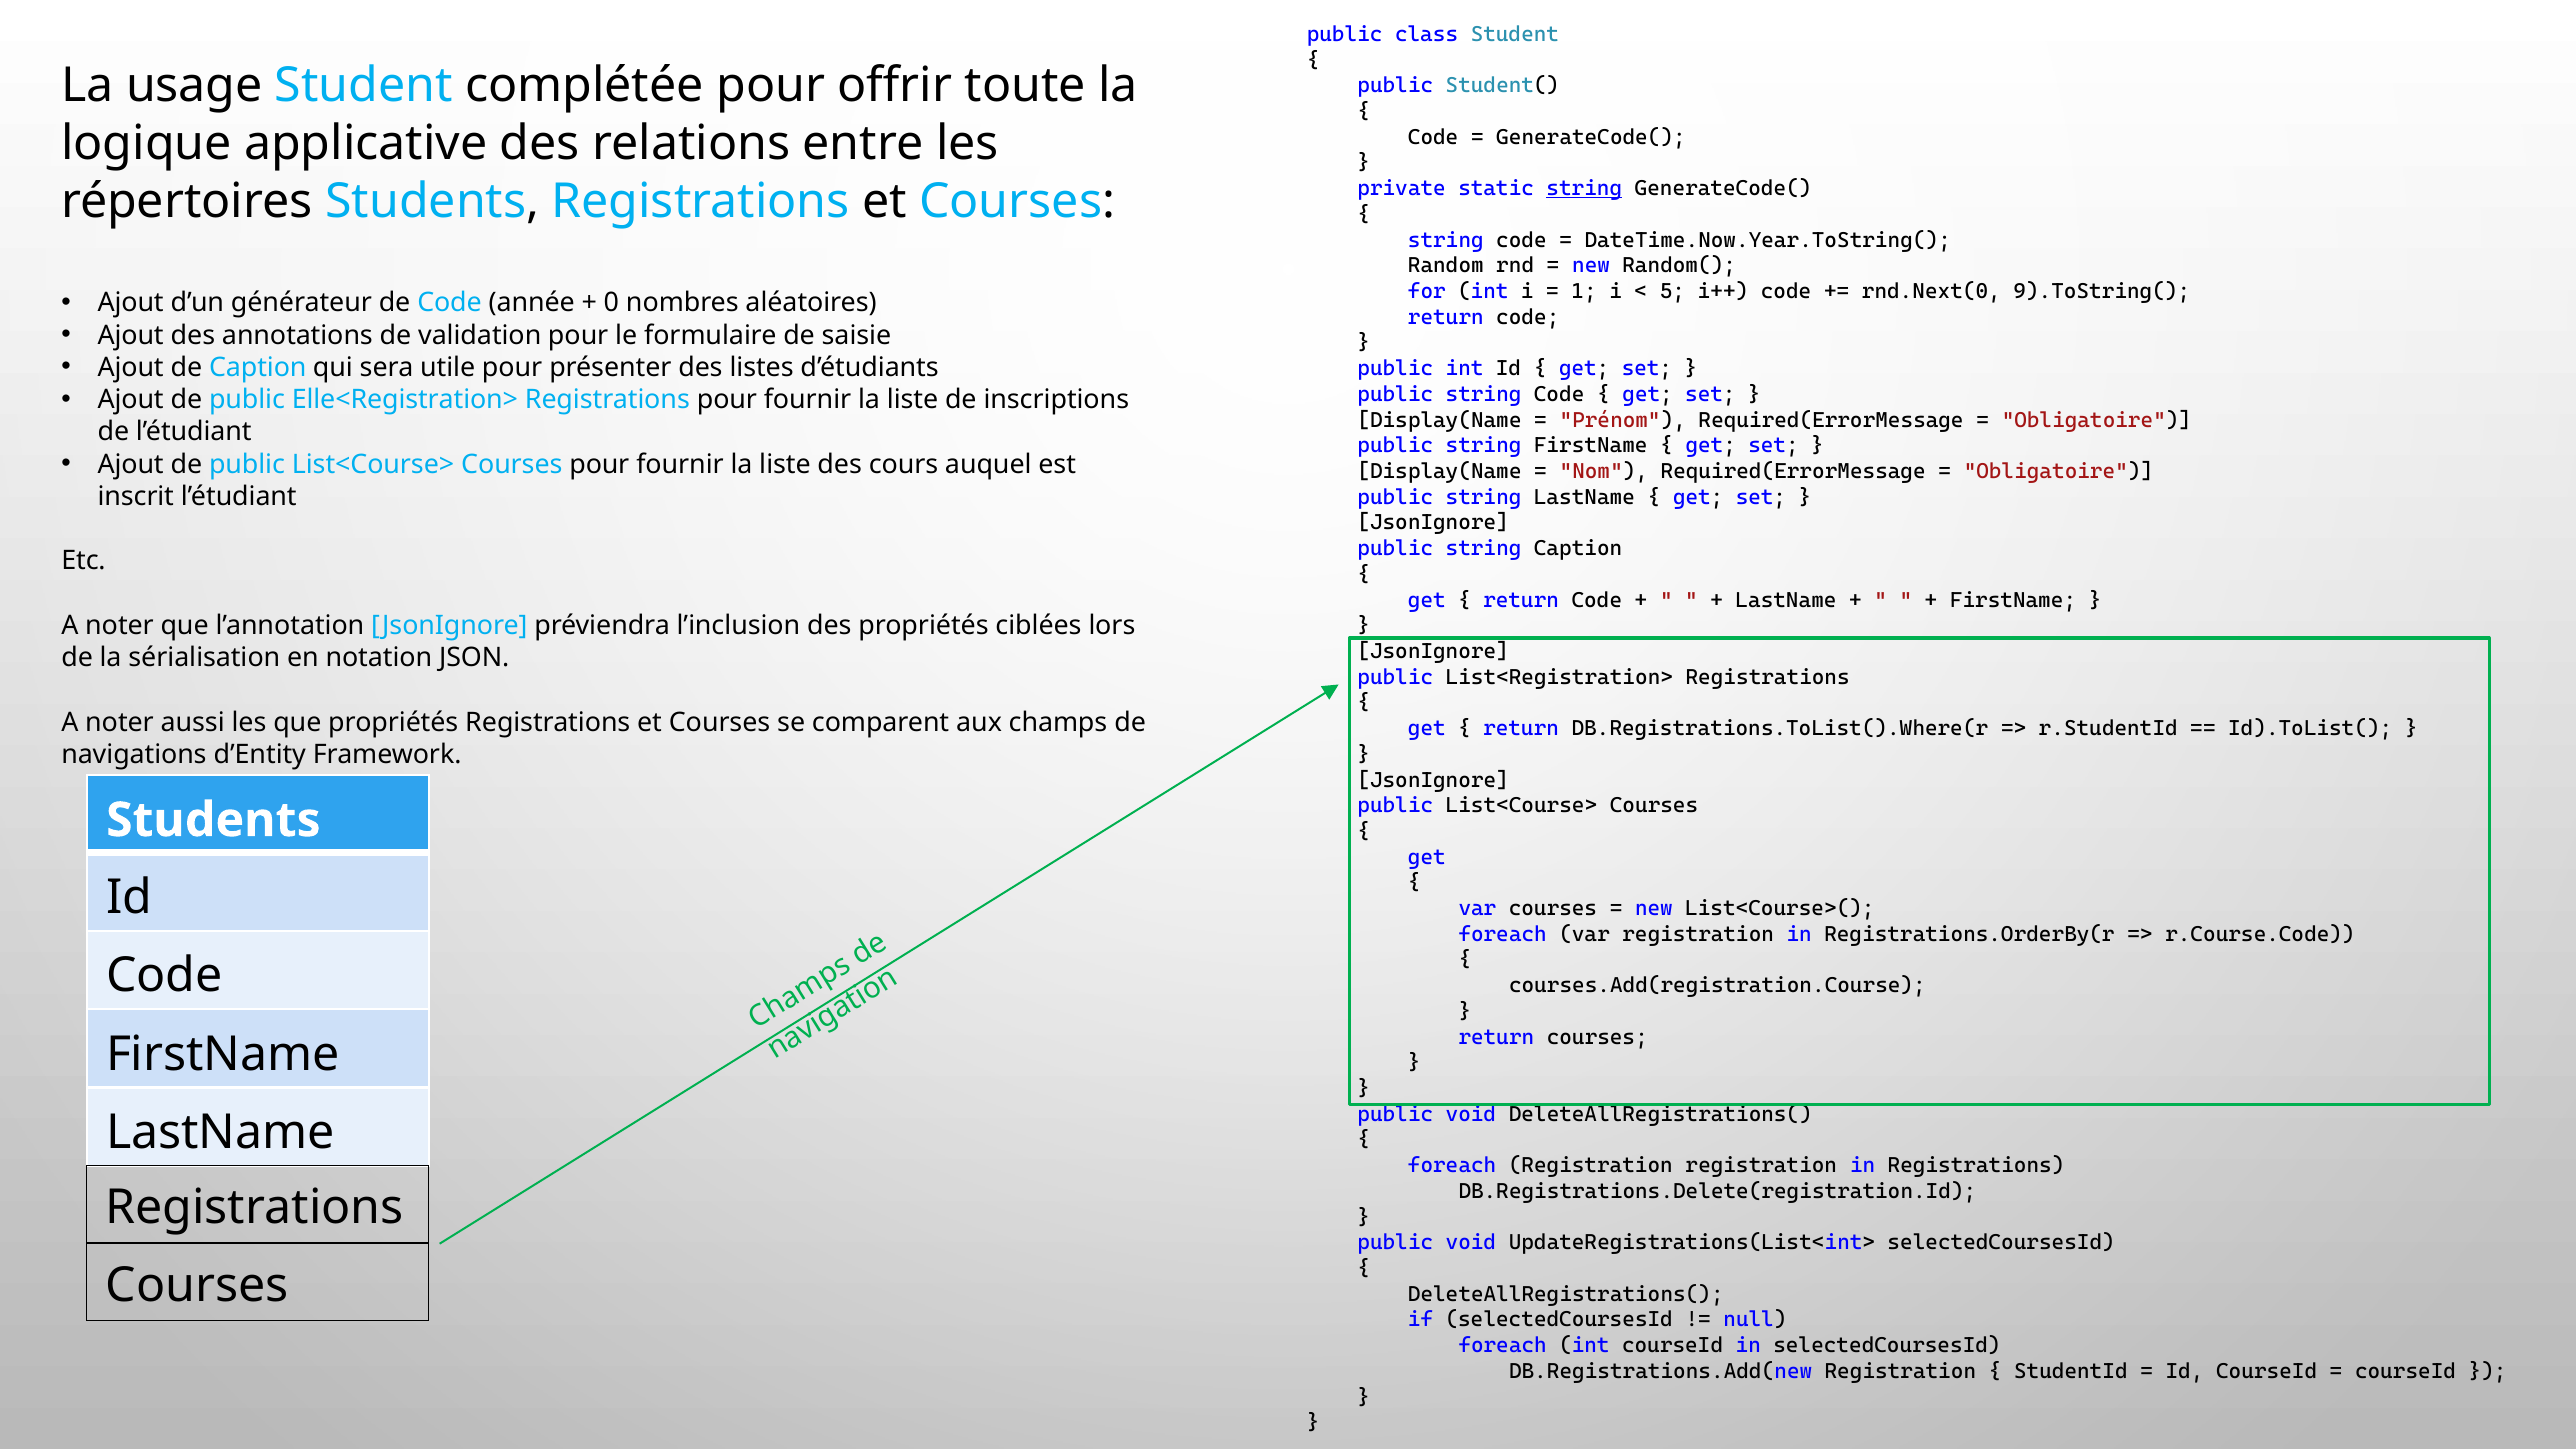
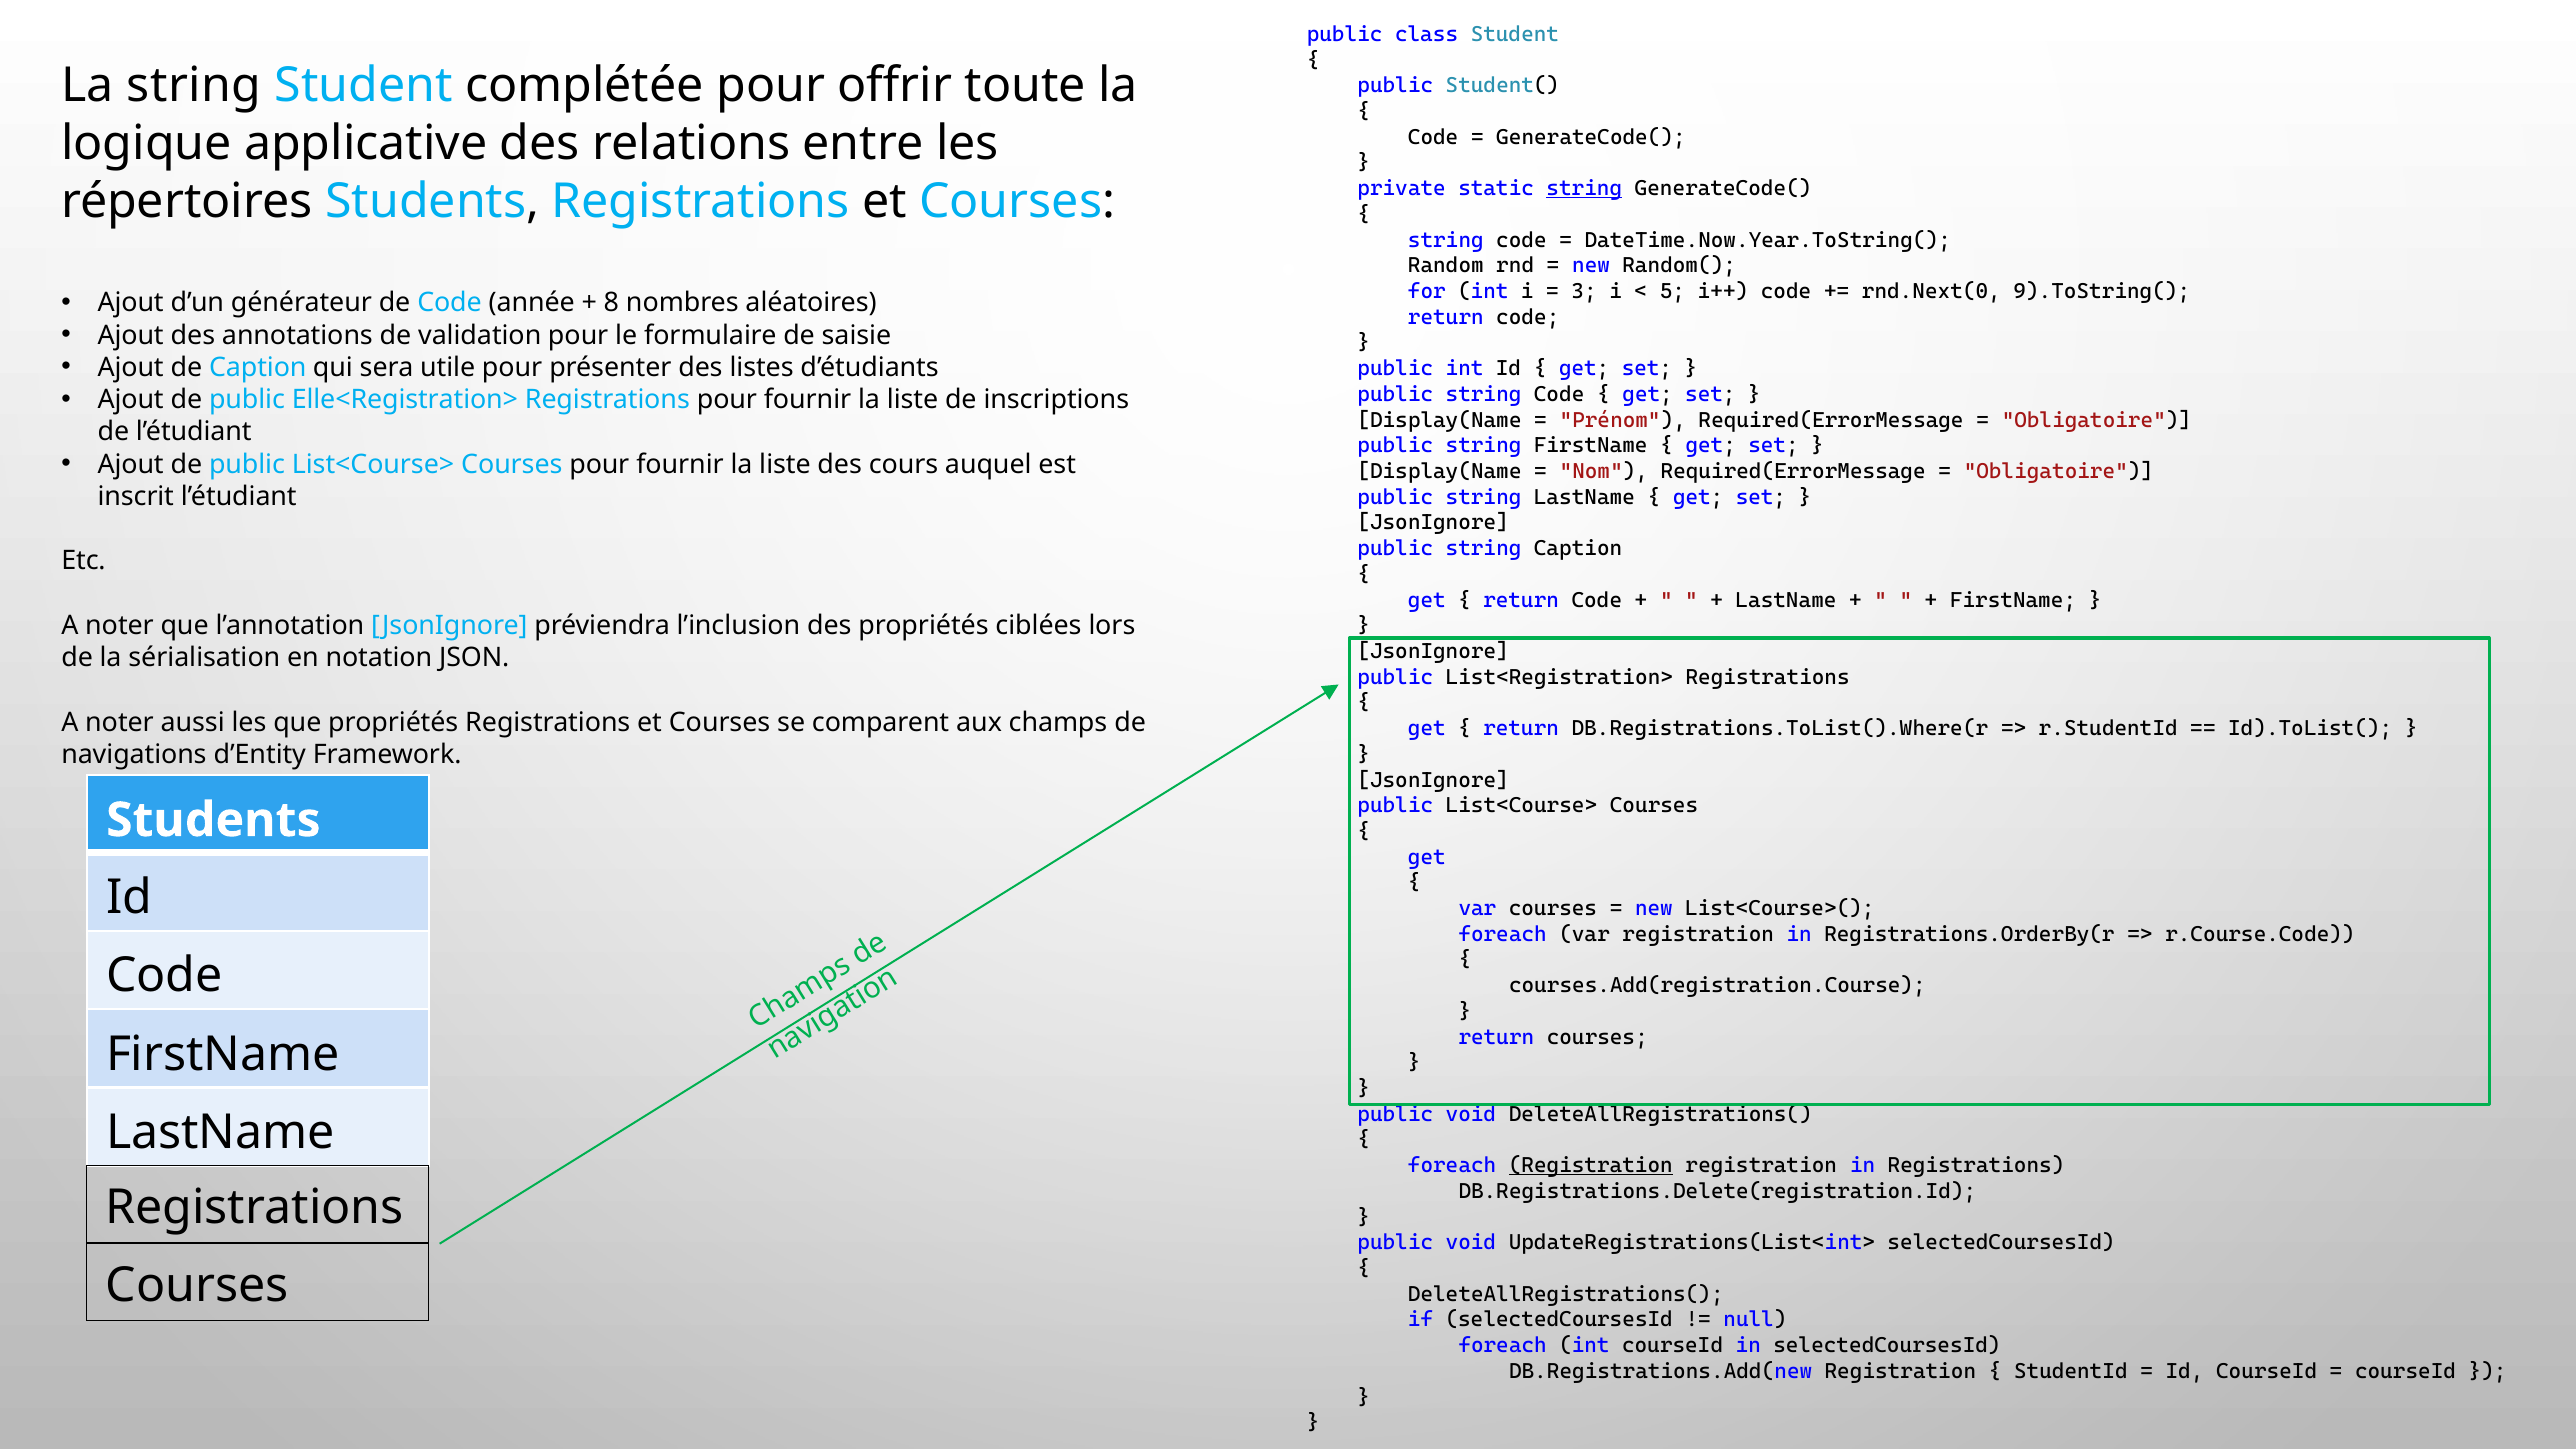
La usage: usage -> string
1: 1 -> 3
0: 0 -> 8
Registration at (1591, 1166) underline: none -> present
